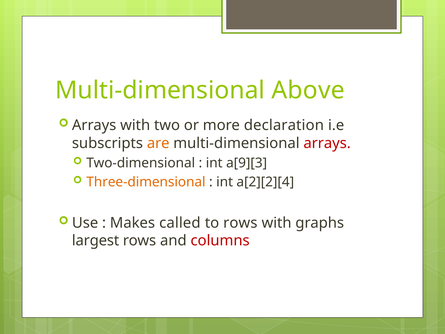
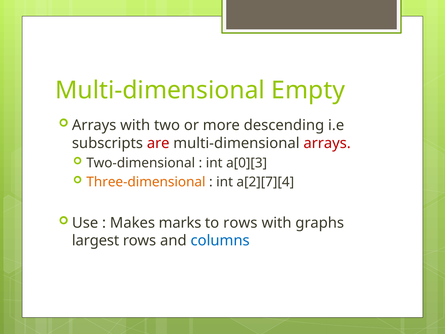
Above: Above -> Empty
declaration: declaration -> descending
are colour: orange -> red
a[9][3: a[9][3 -> a[0][3
a[2][2][4: a[2][2][4 -> a[2][7][4
called: called -> marks
columns colour: red -> blue
